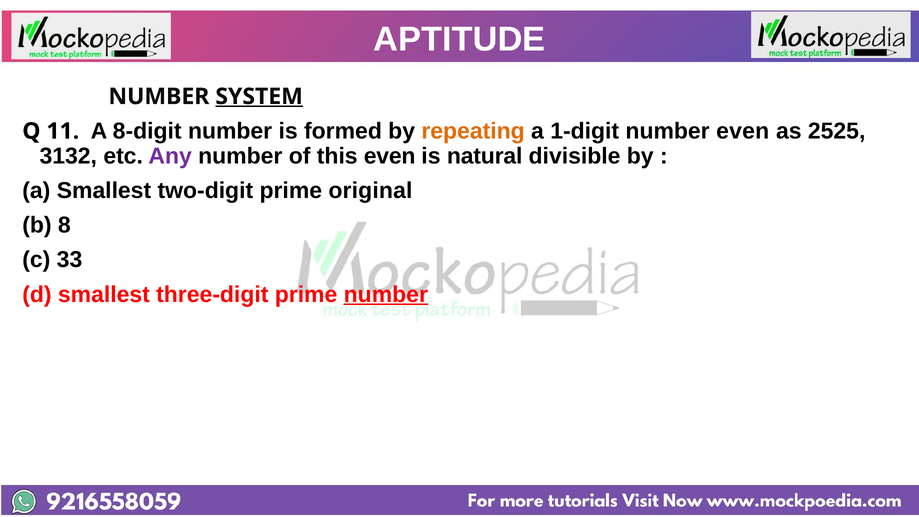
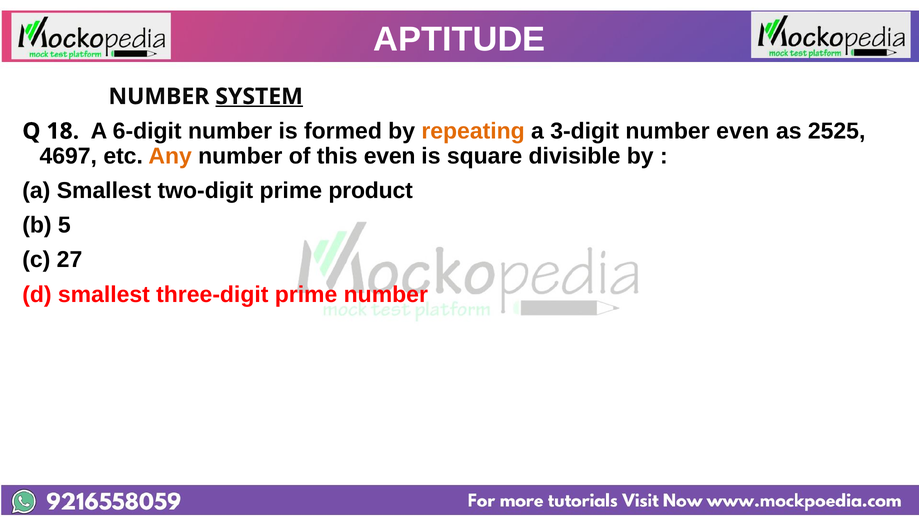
11: 11 -> 18
8-digit: 8-digit -> 6-digit
1-digit: 1-digit -> 3-digit
3132: 3132 -> 4697
Any colour: purple -> orange
natural: natural -> square
original: original -> product
8: 8 -> 5
33: 33 -> 27
number at (386, 294) underline: present -> none
